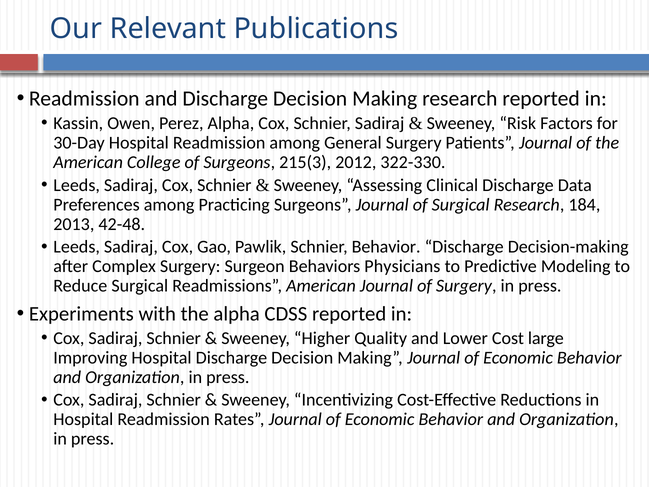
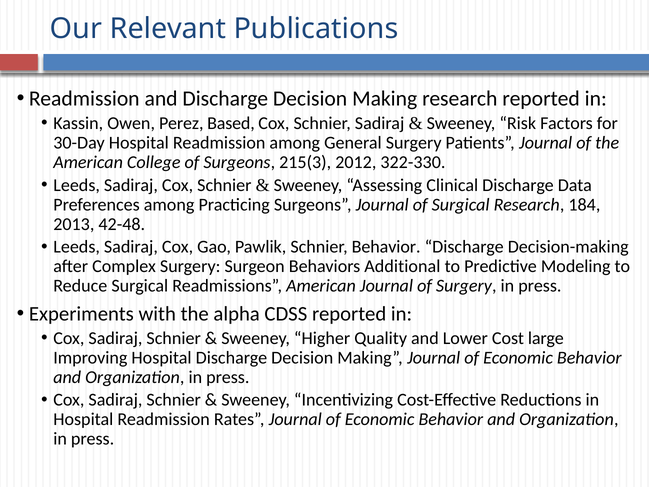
Perez Alpha: Alpha -> Based
Physicians: Physicians -> Additional
